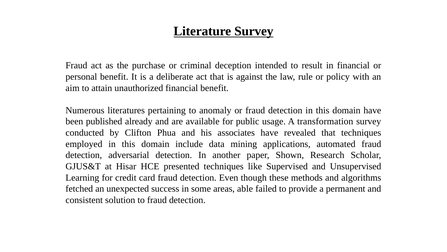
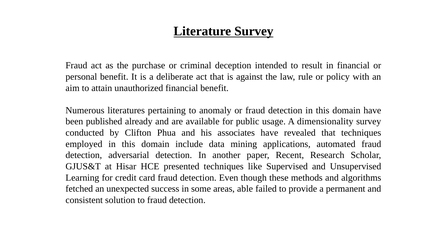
transformation: transformation -> dimensionality
Shown: Shown -> Recent
